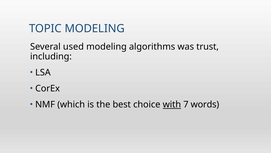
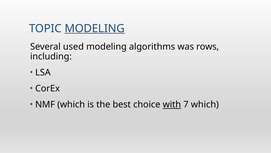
MODELING at (95, 28) underline: none -> present
trust: trust -> rows
7 words: words -> which
